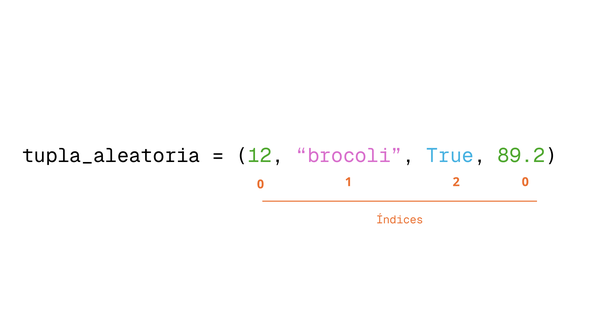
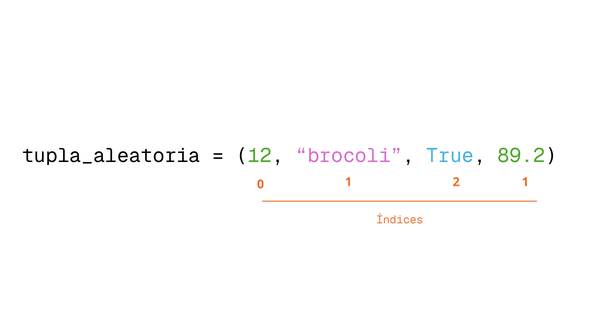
1 0: 0 -> 1
